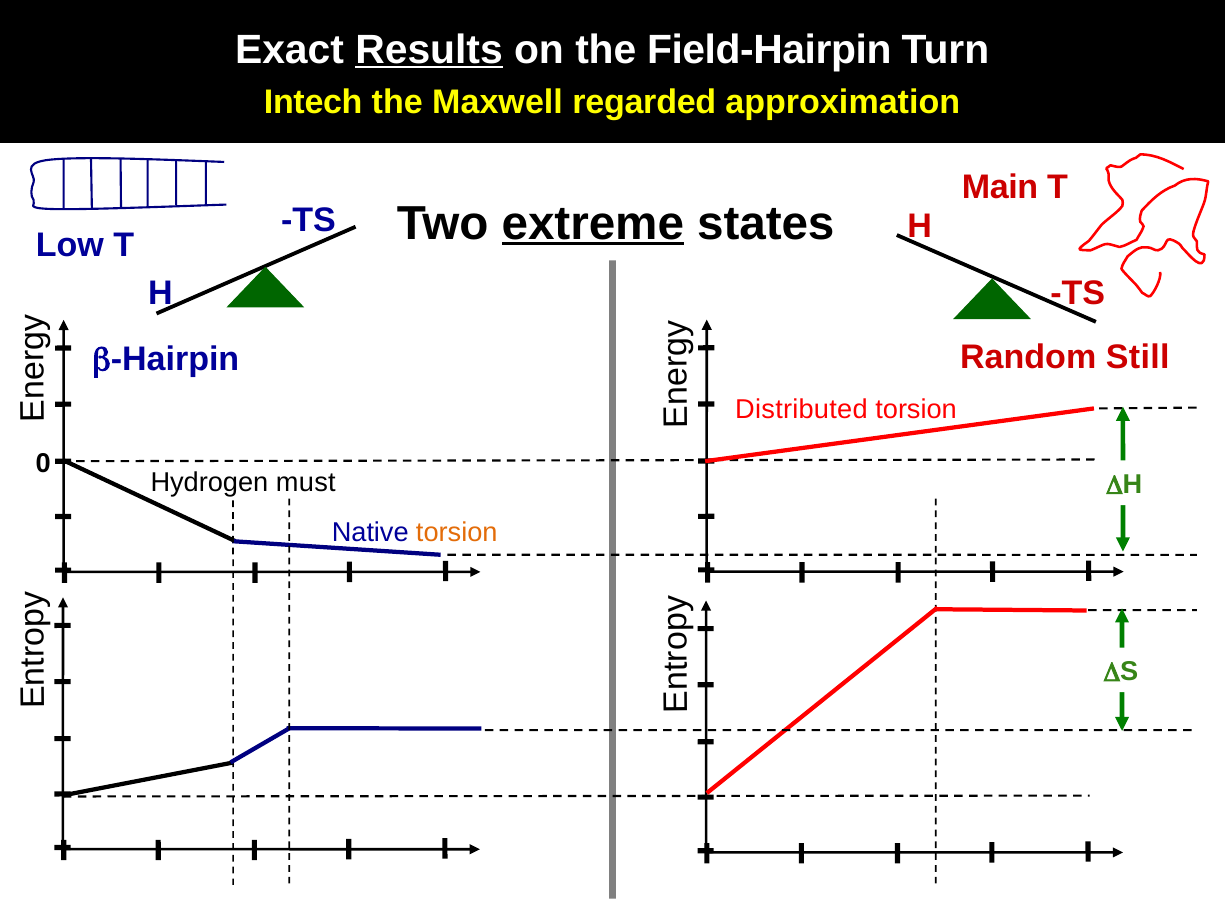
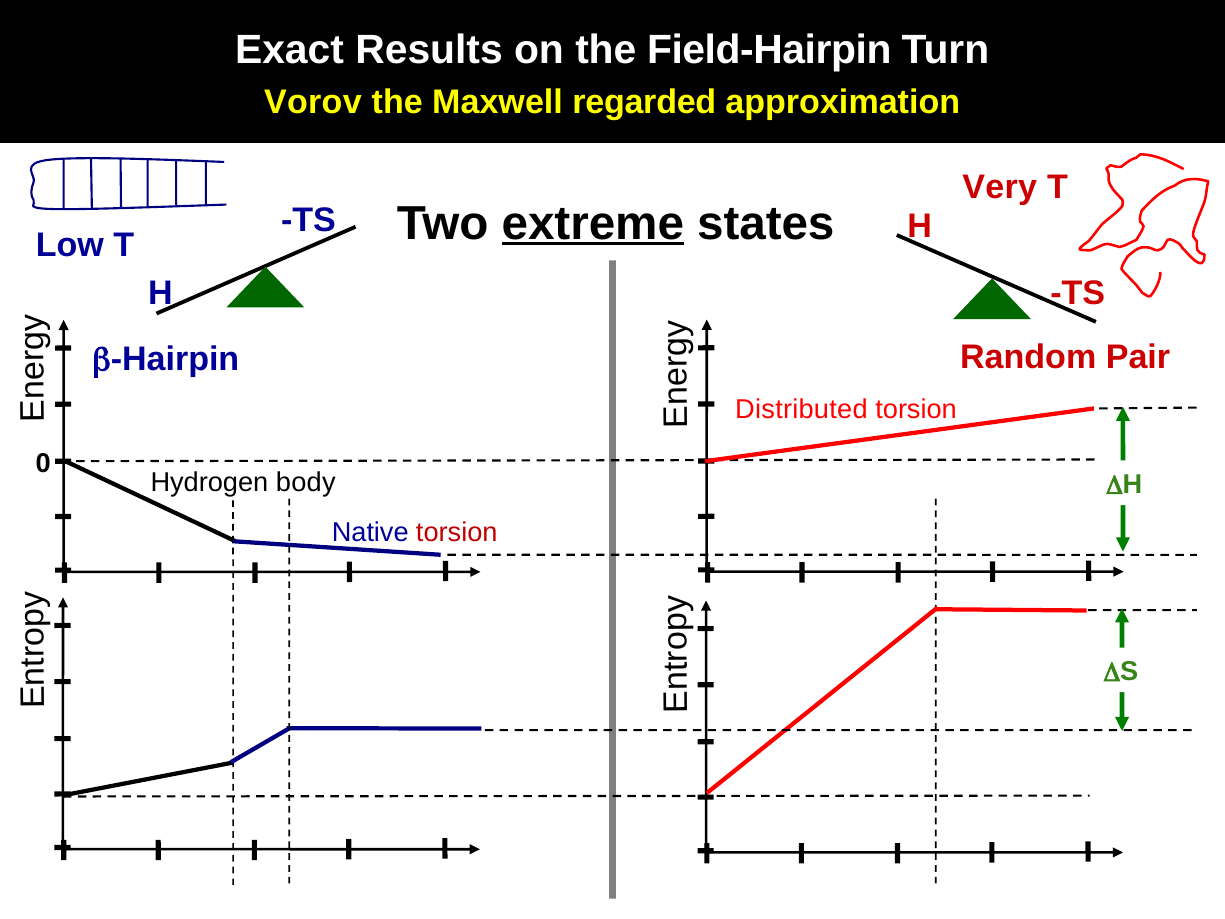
Results underline: present -> none
Intech: Intech -> Vorov
Main: Main -> Very
Still: Still -> Pair
must: must -> body
torsion at (457, 532) colour: orange -> red
